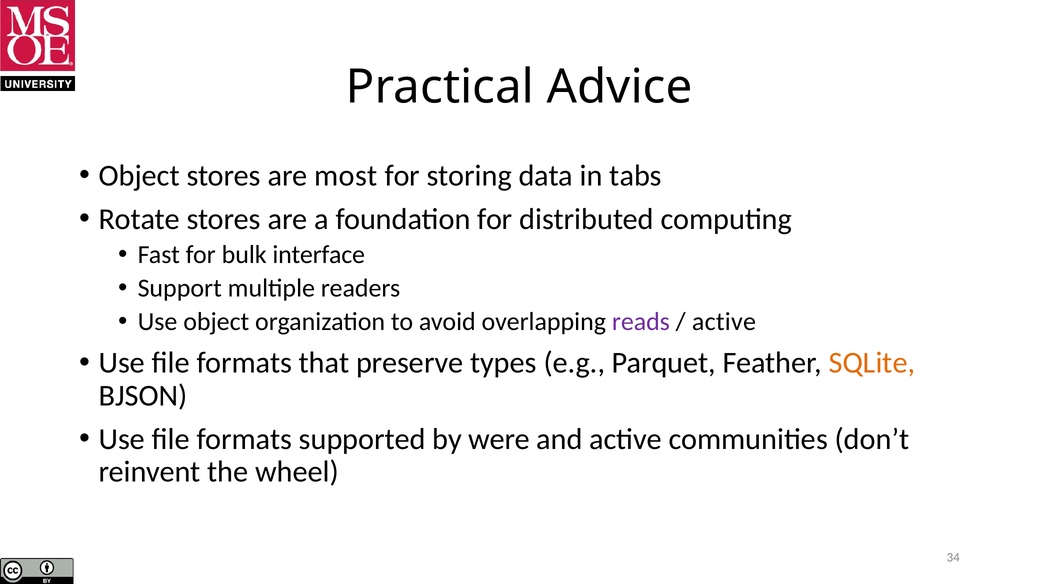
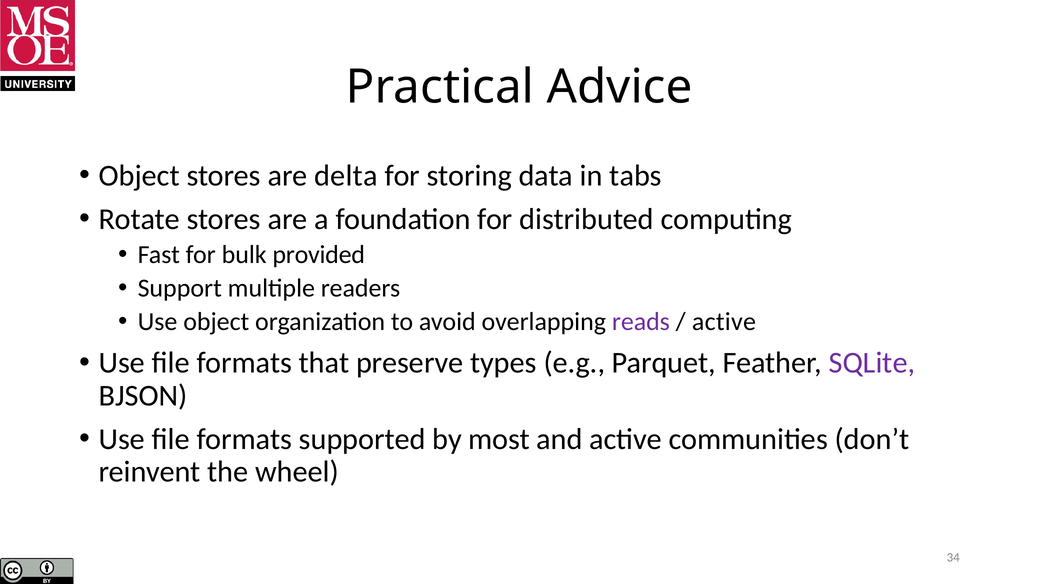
most: most -> delta
interface: interface -> provided
SQLite colour: orange -> purple
were: were -> most
